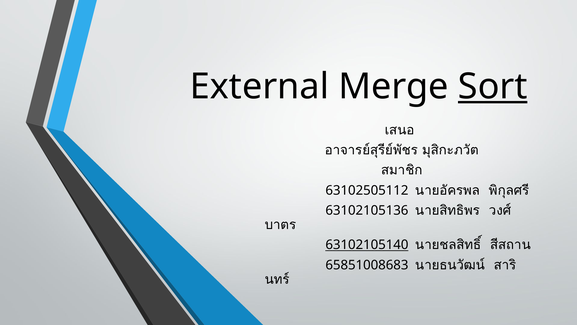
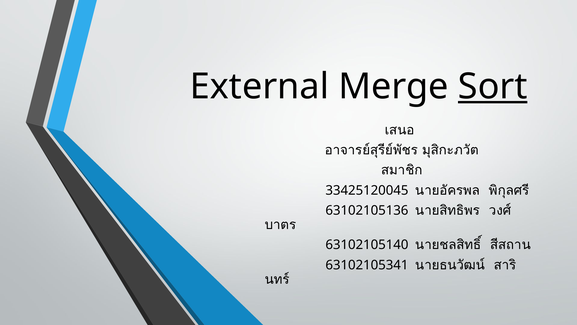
63102505112: 63102505112 -> 33425120045
63102105140 underline: present -> none
65851008683: 65851008683 -> 63102105341
